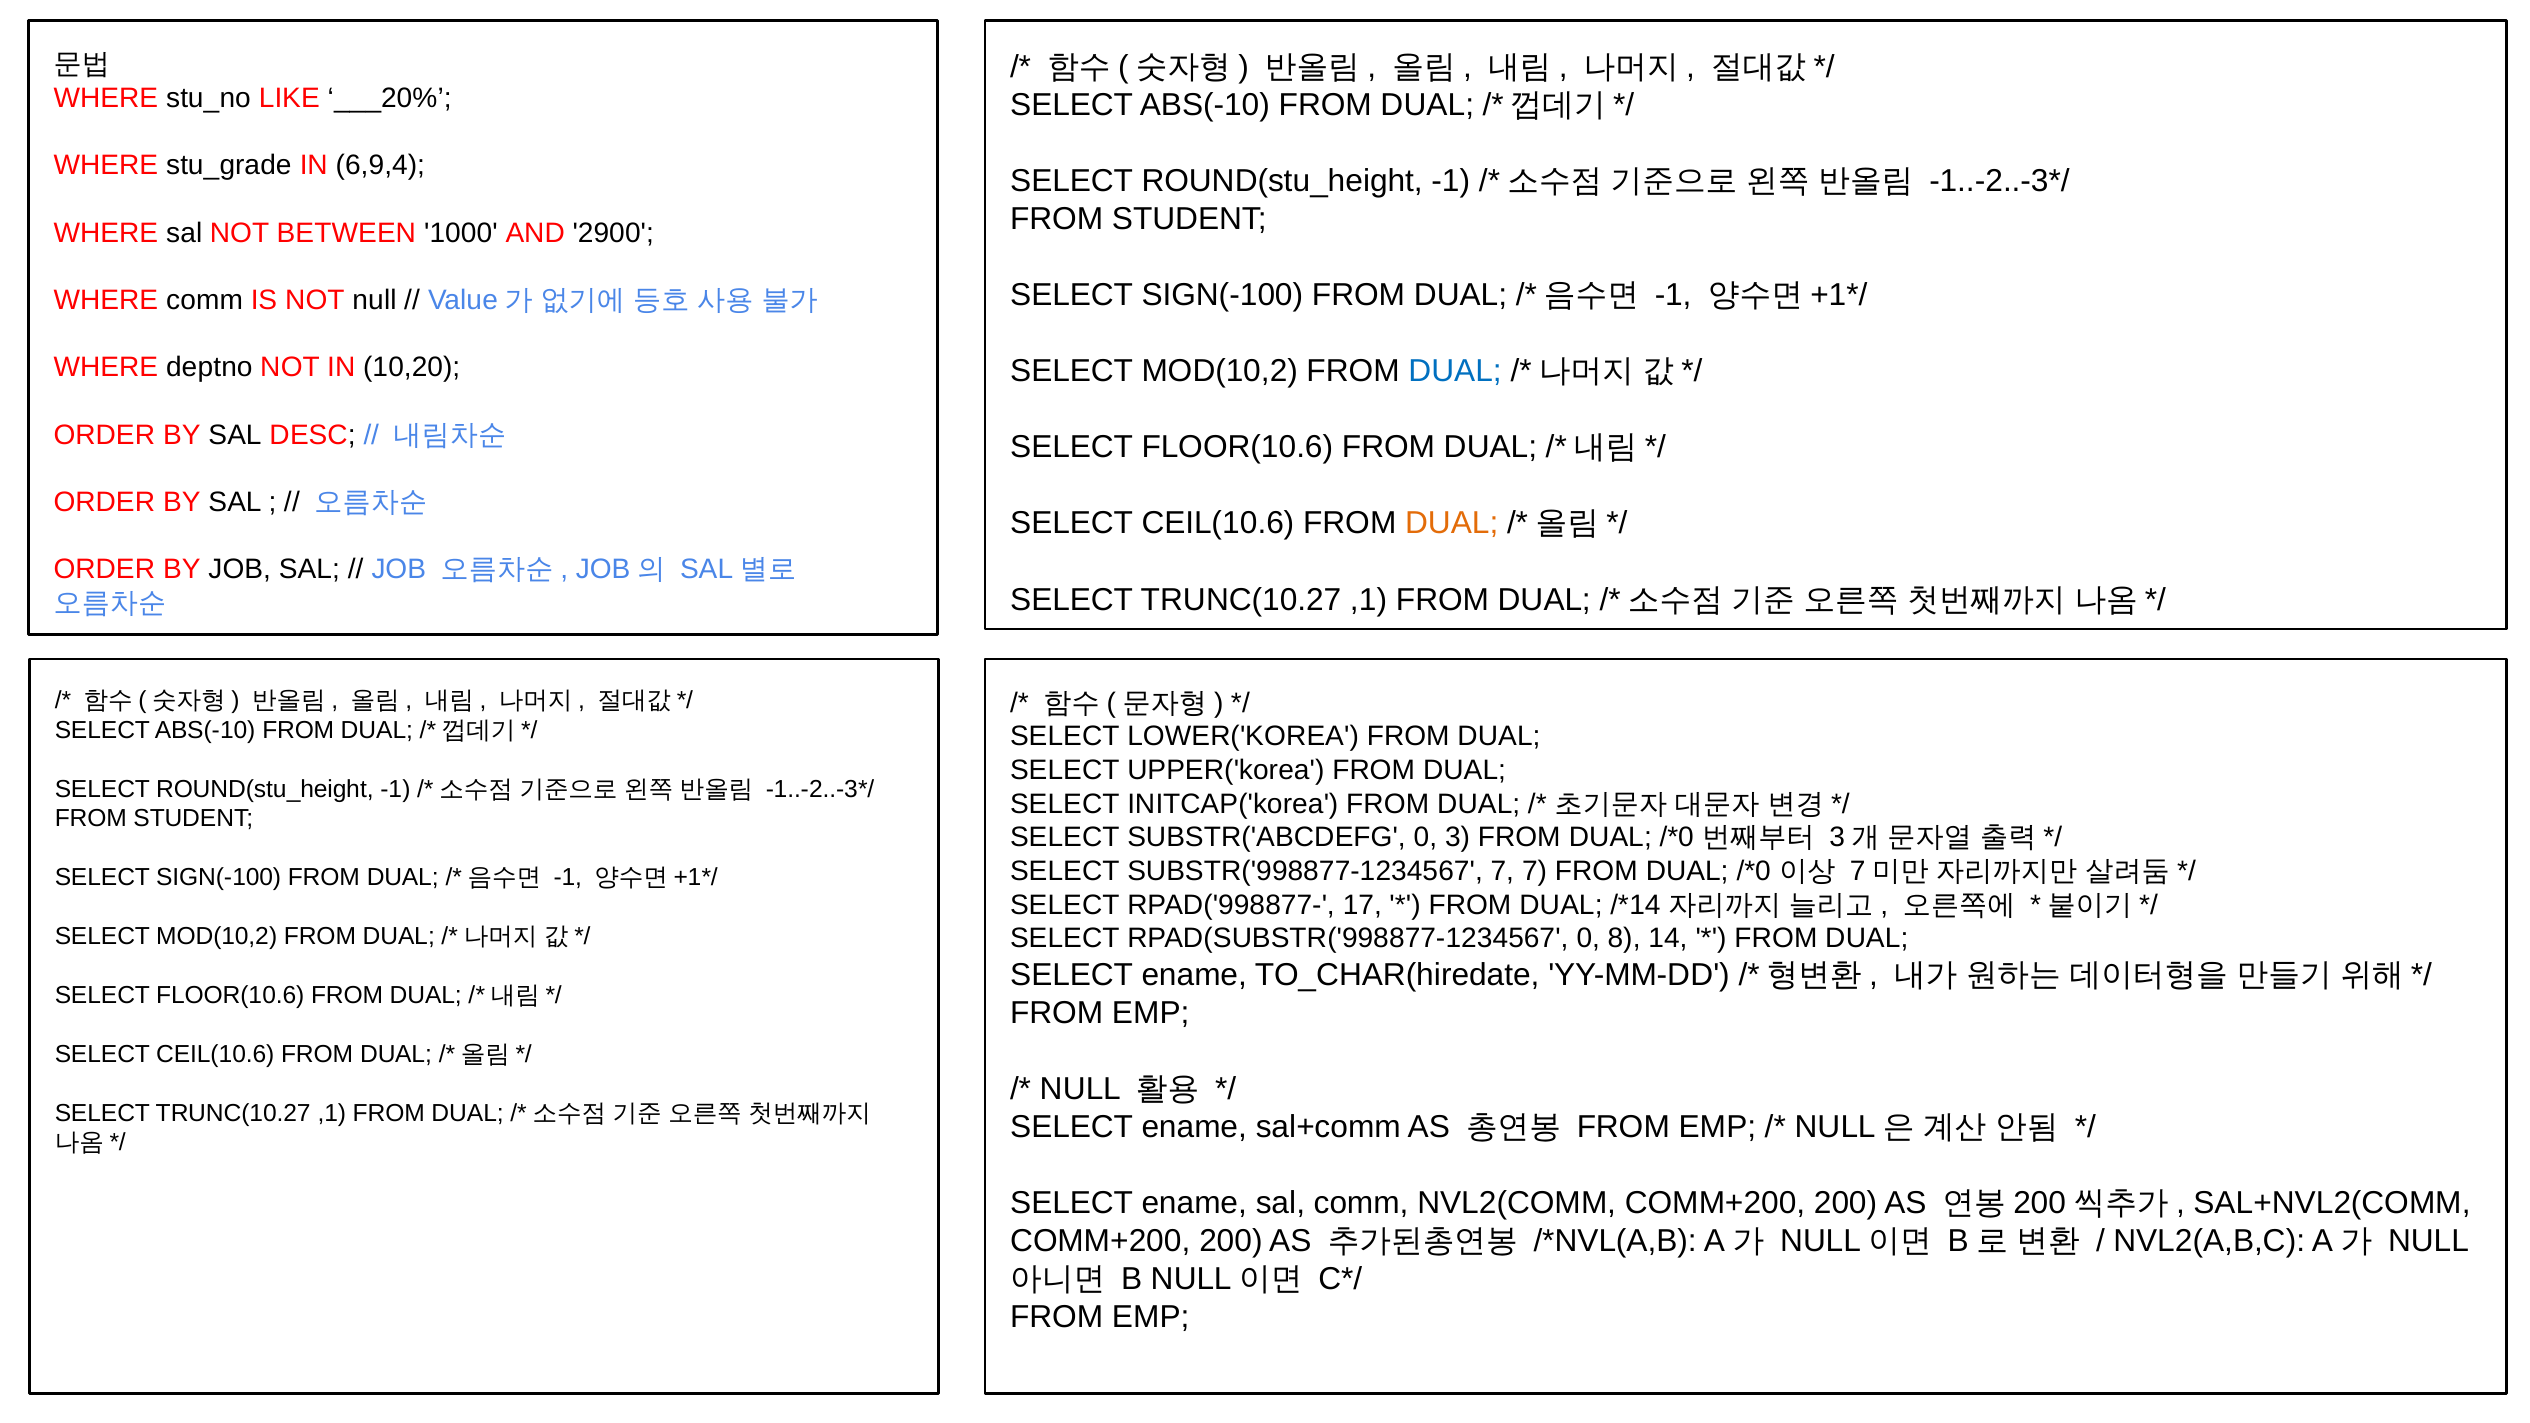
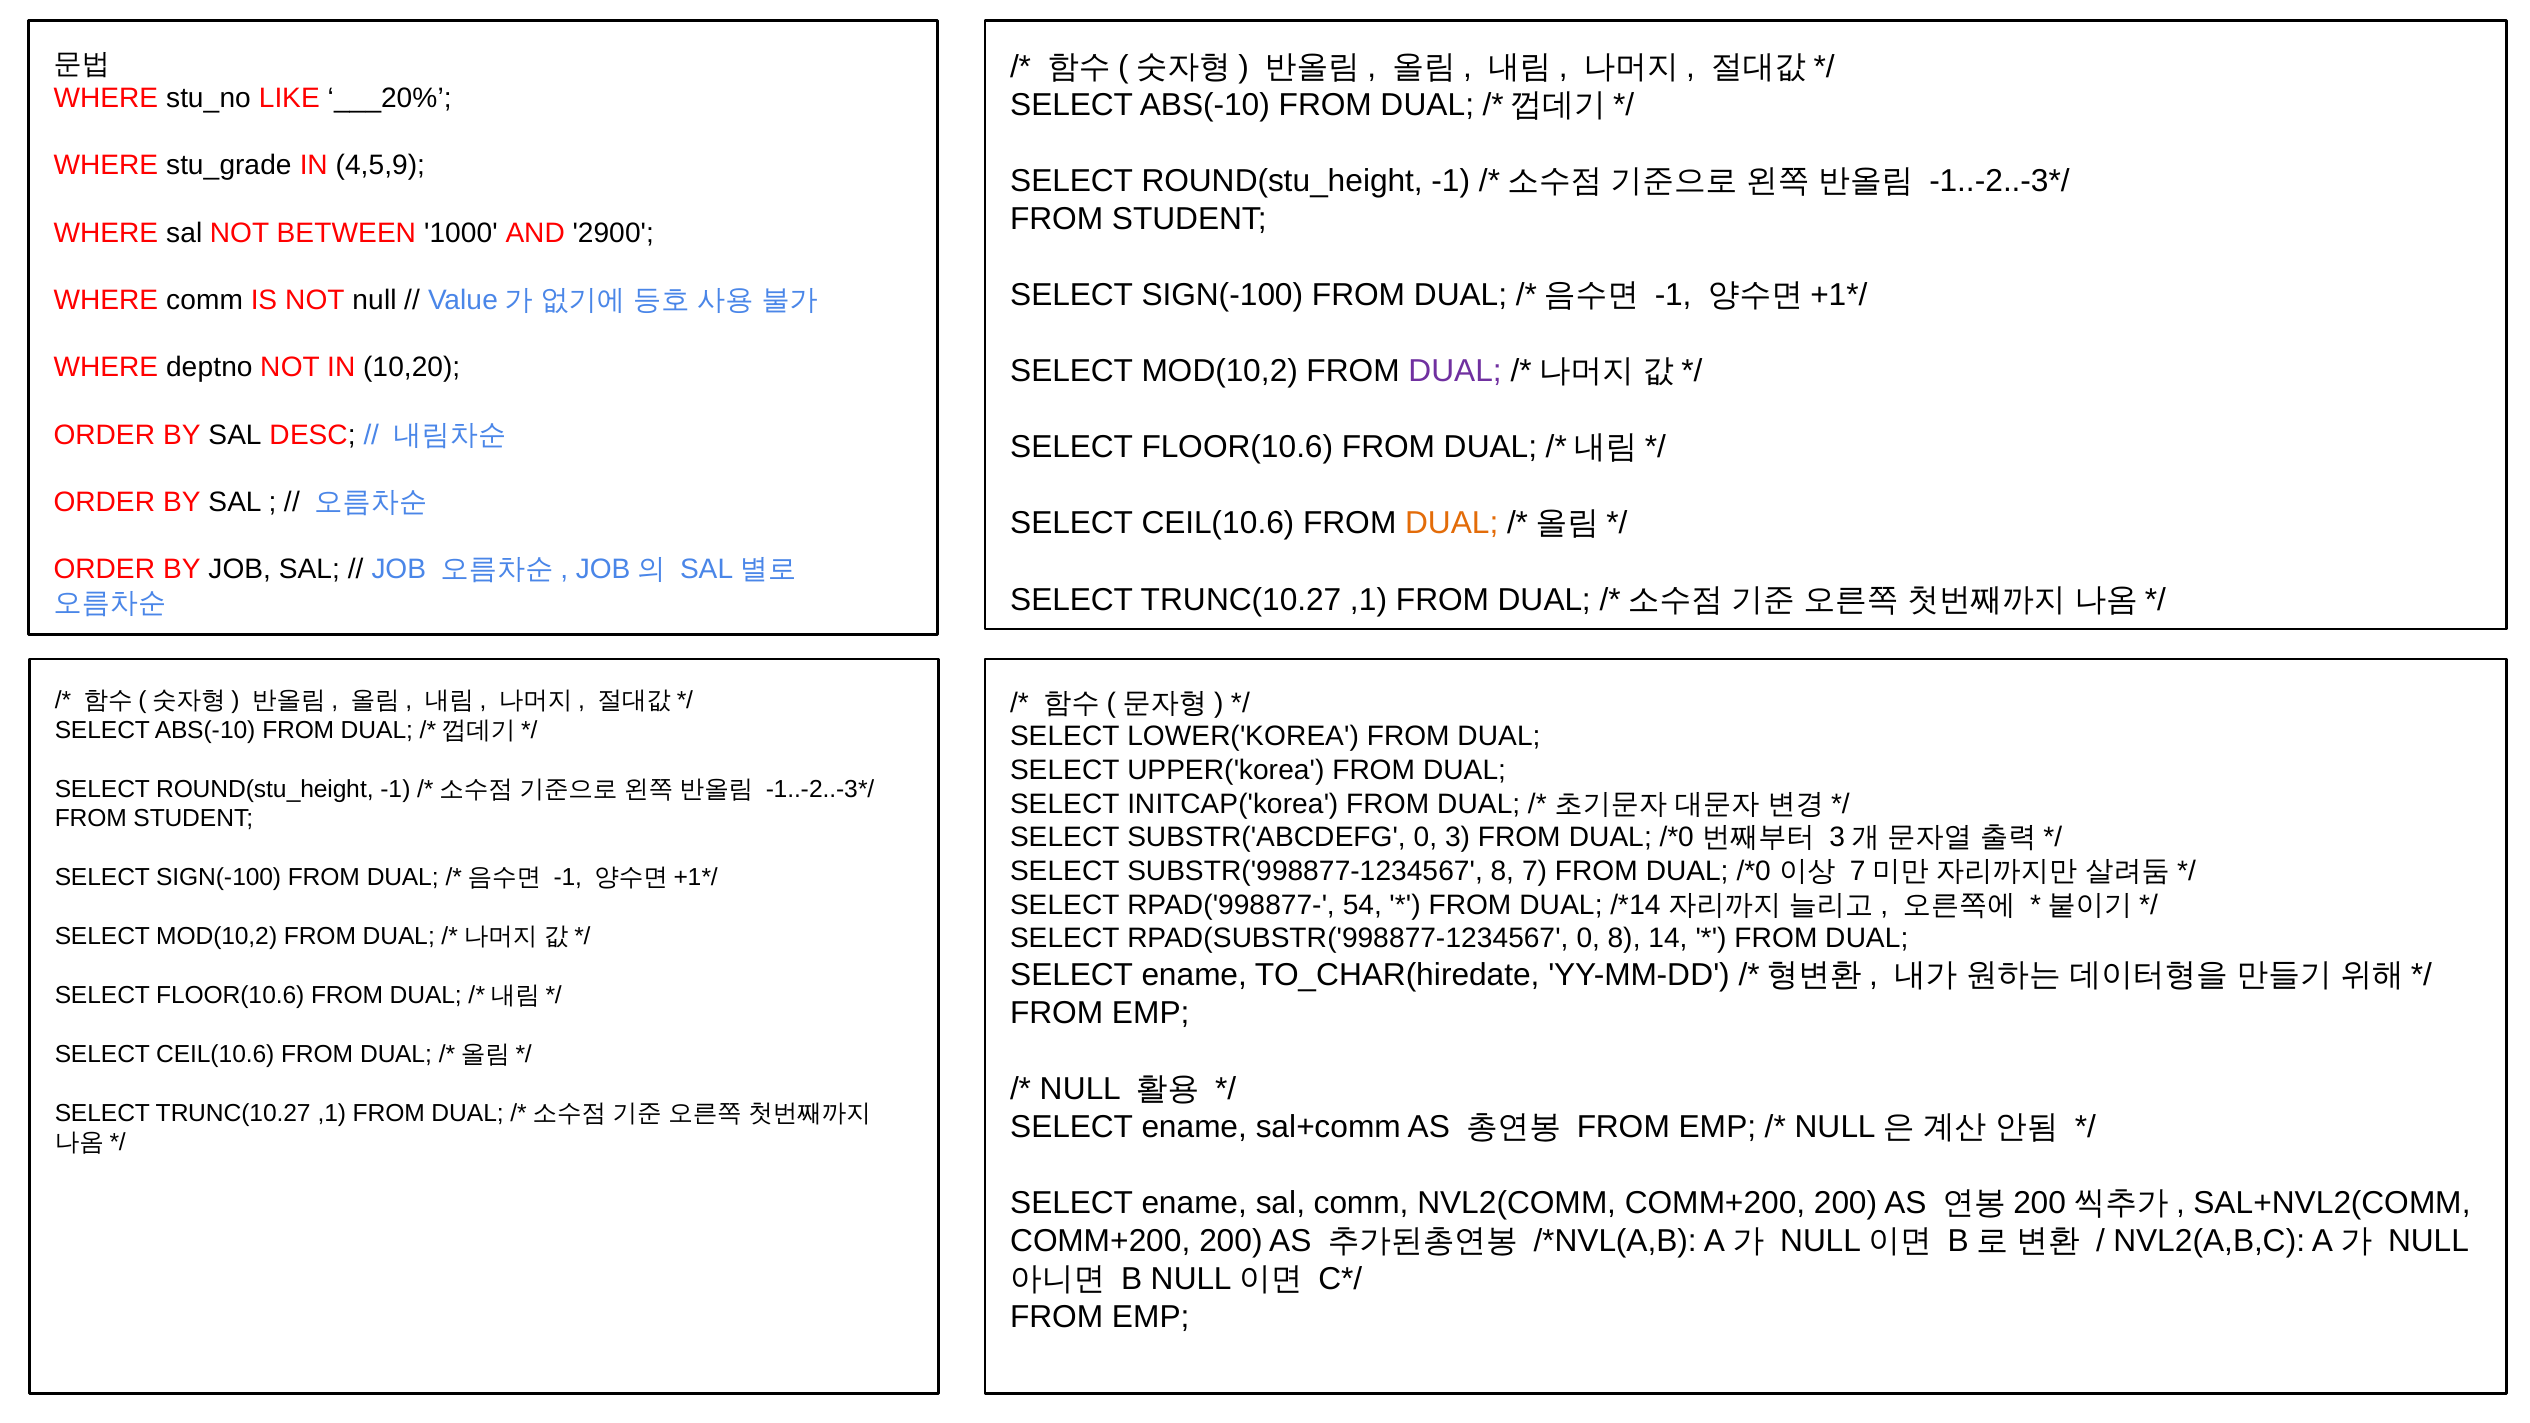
6,9,4: 6,9,4 -> 4,5,9
DUAL at (1455, 371) colour: blue -> purple
SUBSTR('998877-1234567 7: 7 -> 8
17: 17 -> 54
